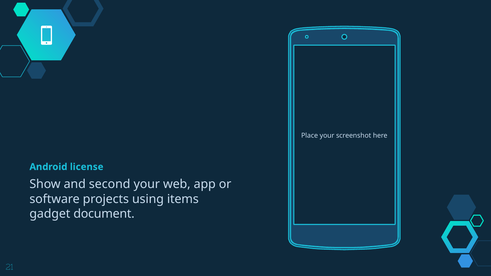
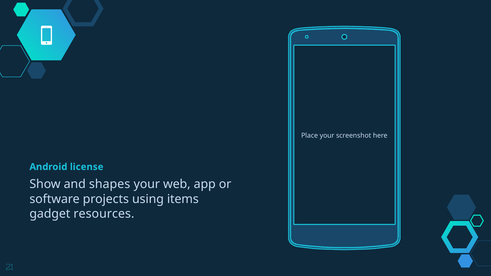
second: second -> shapes
document: document -> resources
